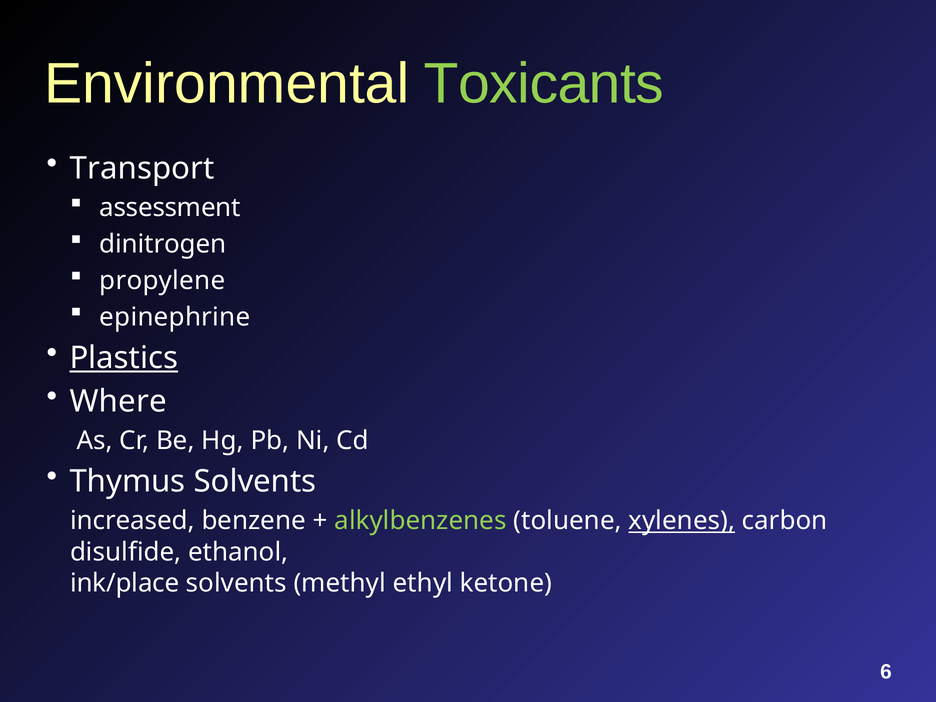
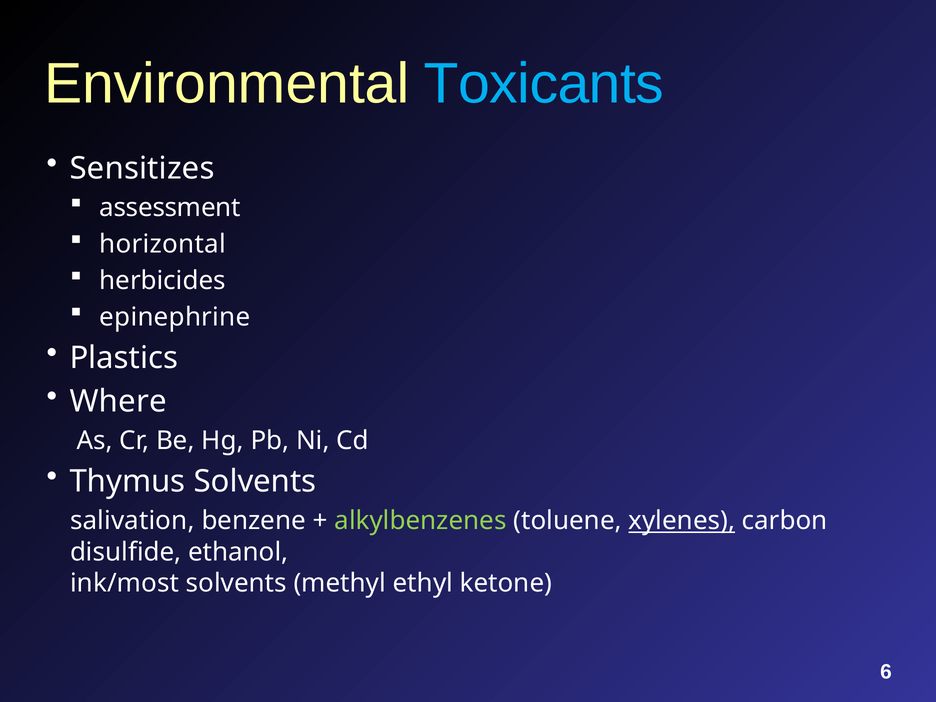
Toxicants colour: light green -> light blue
Transport: Transport -> Sensitizes
dinitrogen: dinitrogen -> horizontal
propylene: propylene -> herbicides
Plastics underline: present -> none
increased: increased -> salivation
ink/place: ink/place -> ink/most
